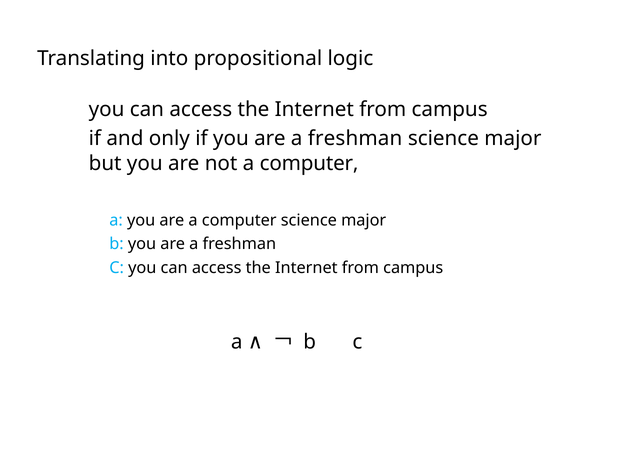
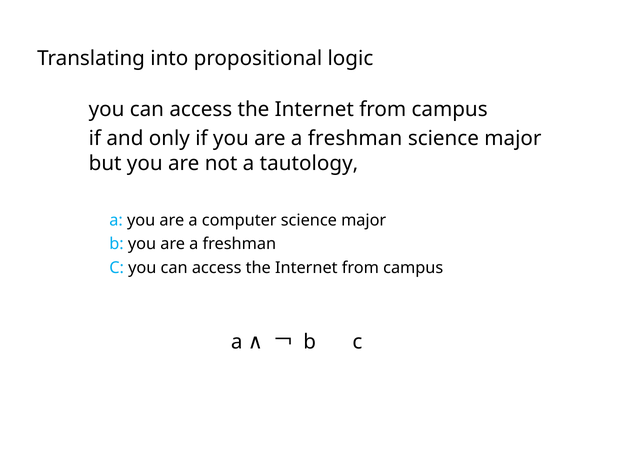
not a computer: computer -> tautology
